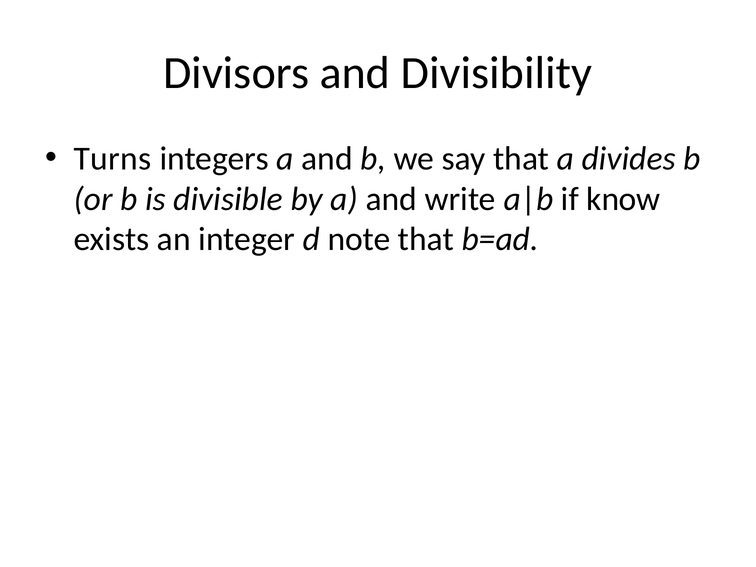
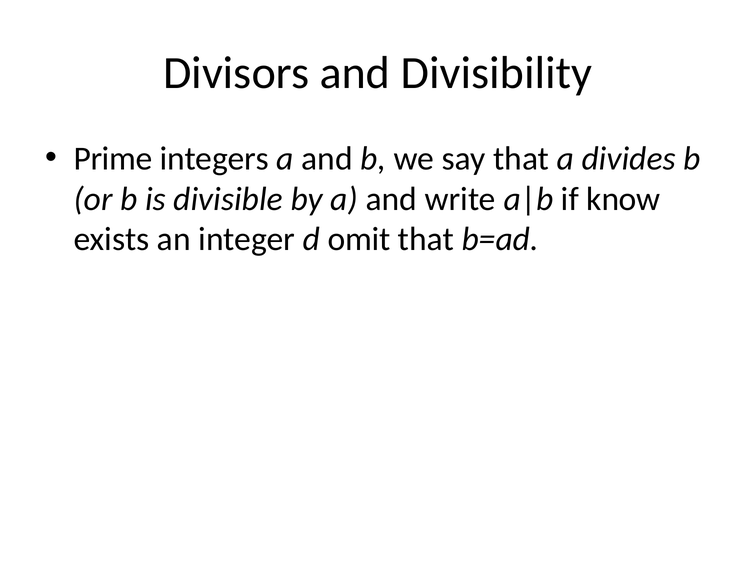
Turns: Turns -> Prime
note: note -> omit
